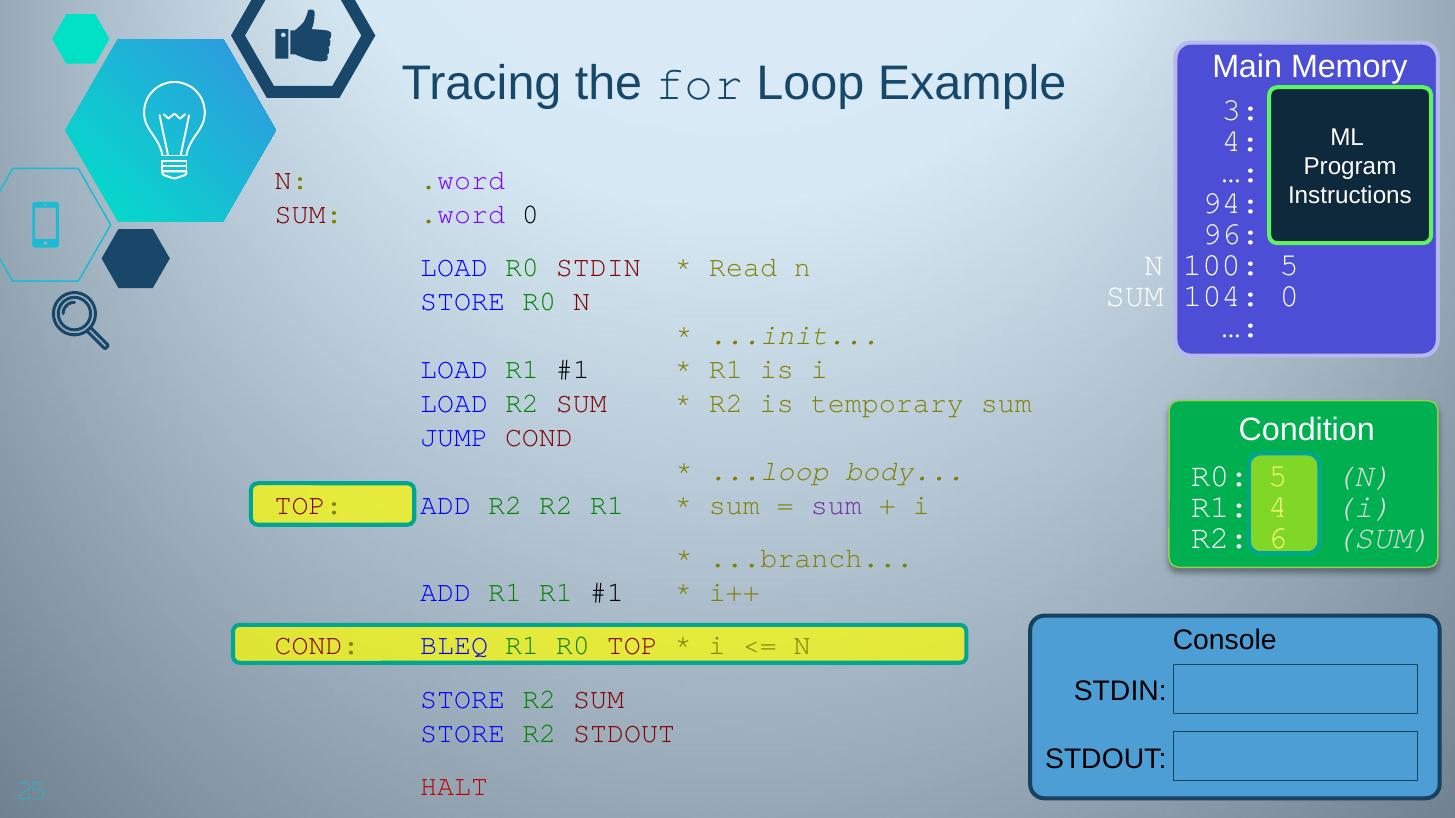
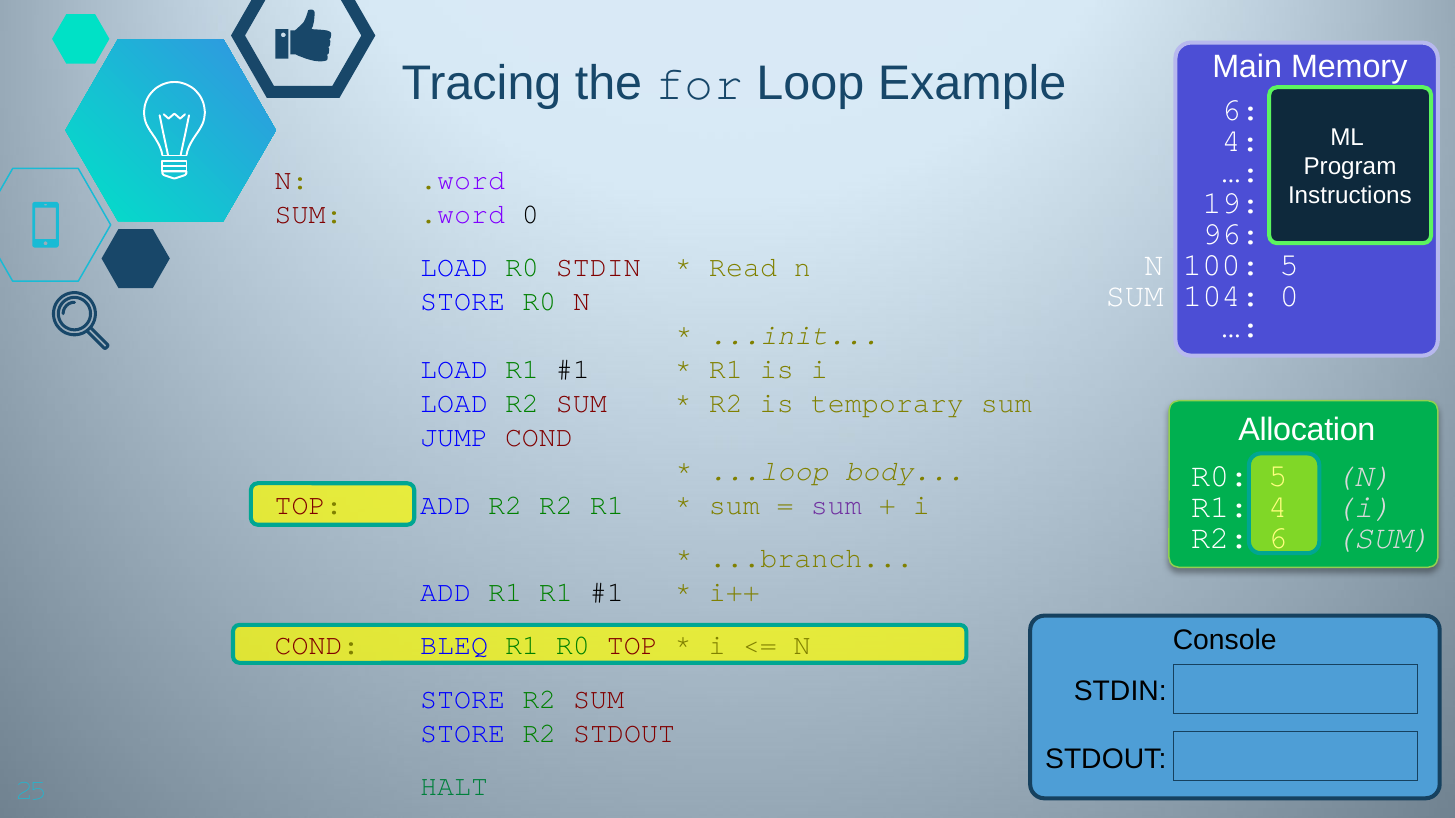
3 at (1241, 110): 3 -> 6
94: 94 -> 19
Condition: Condition -> Allocation
HALT colour: red -> green
